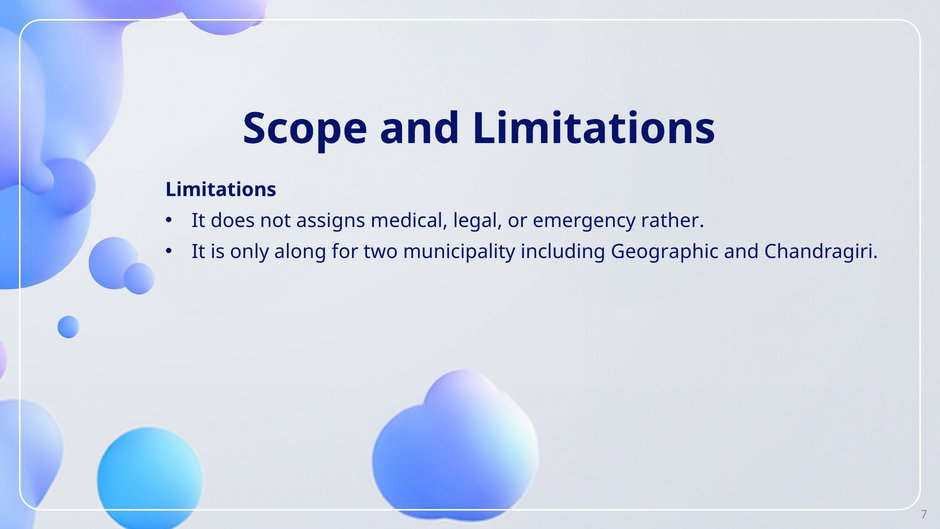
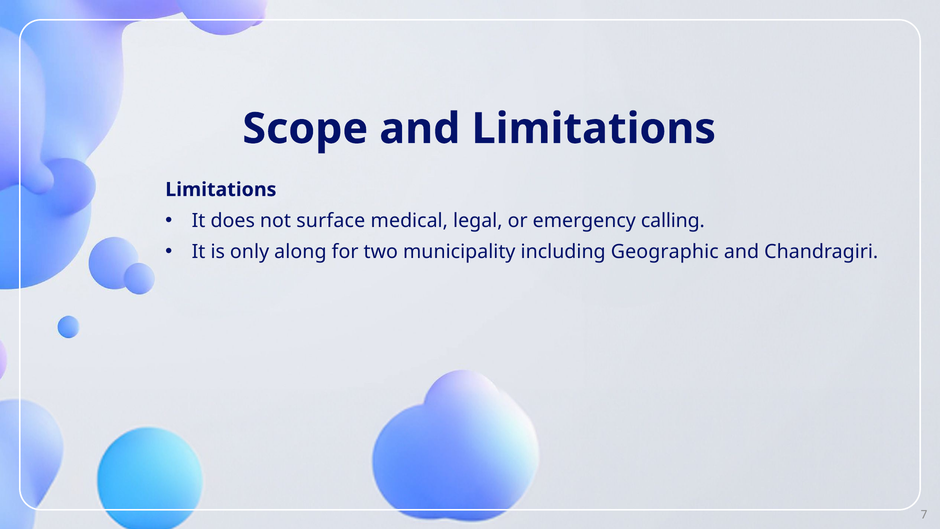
assigns: assigns -> surface
rather: rather -> calling
